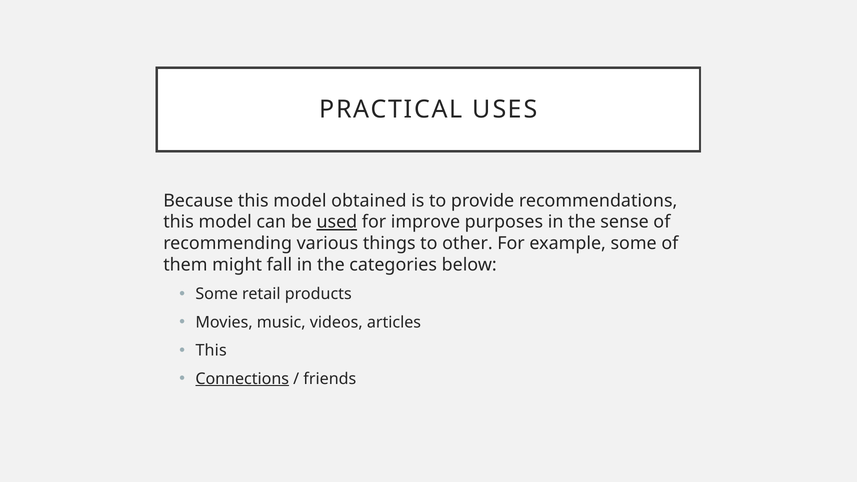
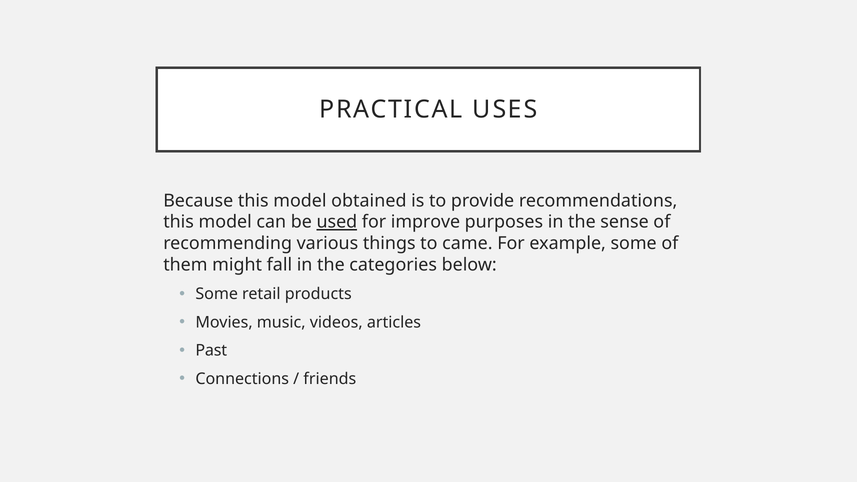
other: other -> came
This at (211, 351): This -> Past
Connections underline: present -> none
